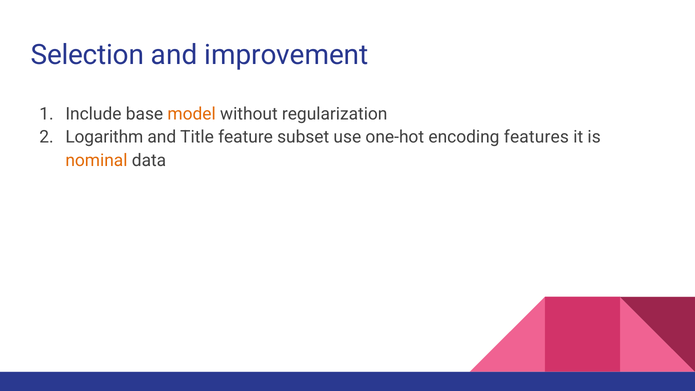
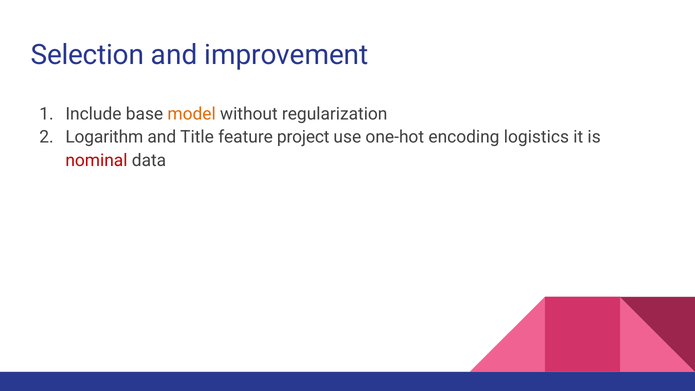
subset: subset -> project
features: features -> logistics
nominal colour: orange -> red
